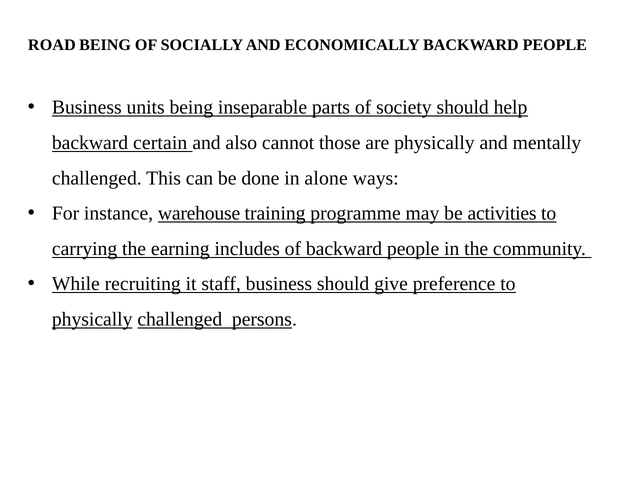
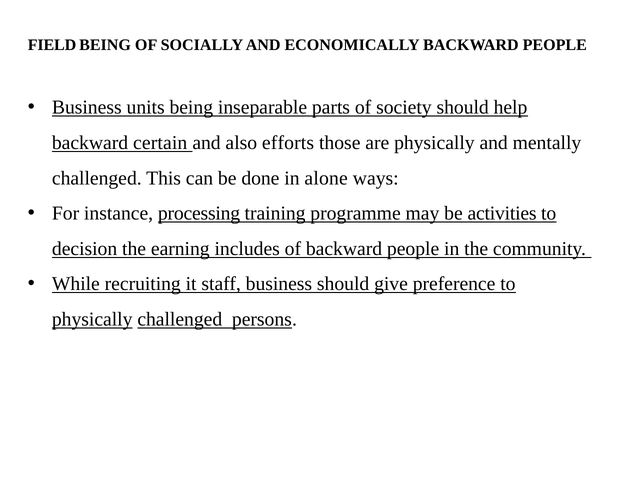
ROAD: ROAD -> FIELD
cannot: cannot -> efforts
warehouse: warehouse -> processing
carrying: carrying -> decision
